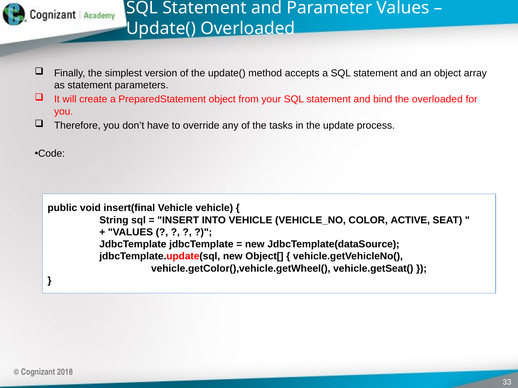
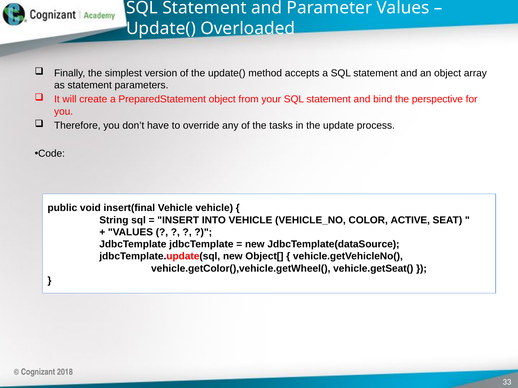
the overloaded: overloaded -> perspective
